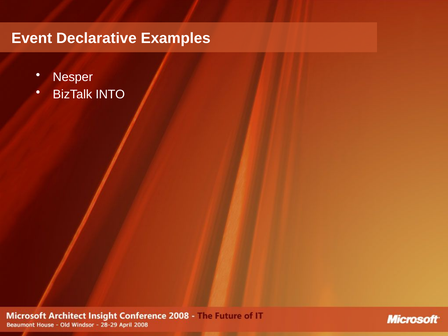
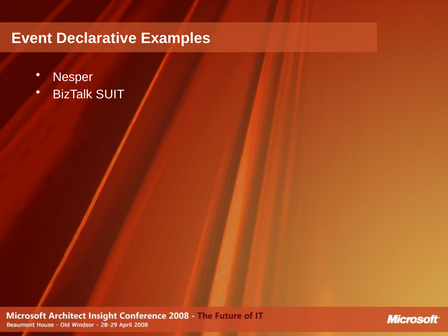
INTO: INTO -> SUIT
